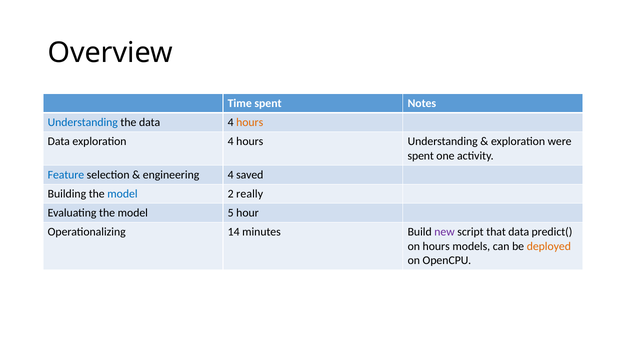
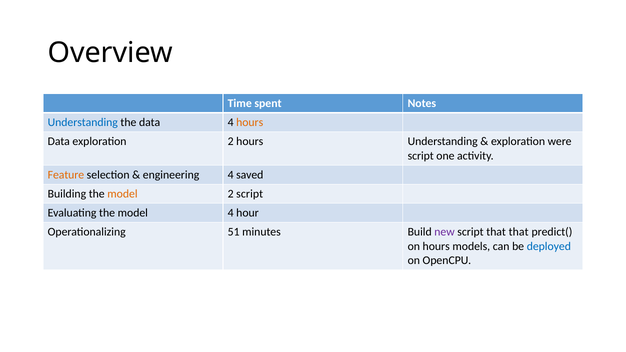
exploration 4: 4 -> 2
spent at (421, 156): spent -> script
Feature colour: blue -> orange
model at (122, 194) colour: blue -> orange
2 really: really -> script
model 5: 5 -> 4
14: 14 -> 51
that data: data -> that
deployed colour: orange -> blue
